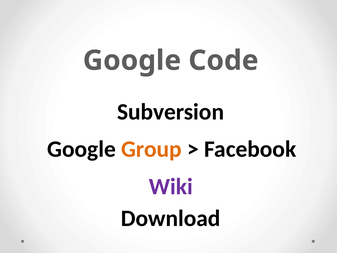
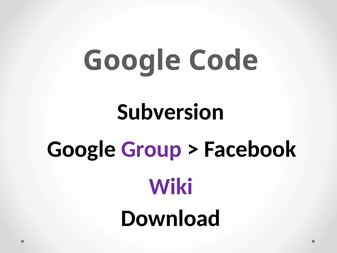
Group colour: orange -> purple
